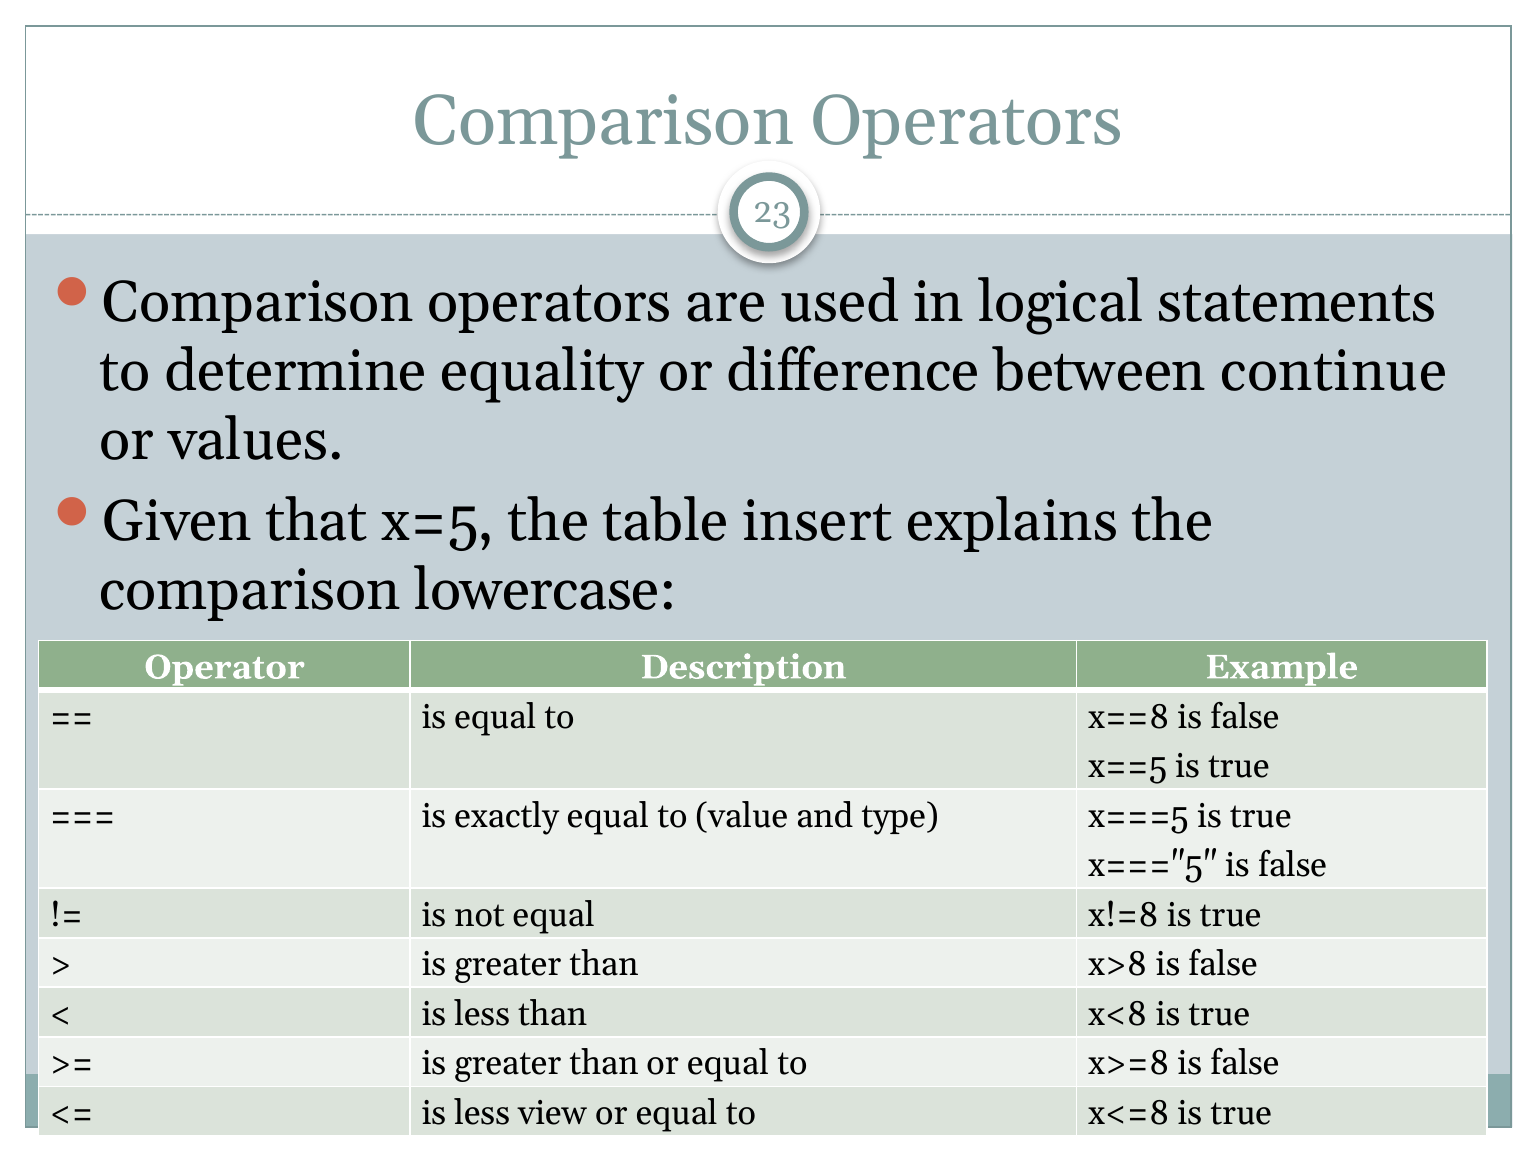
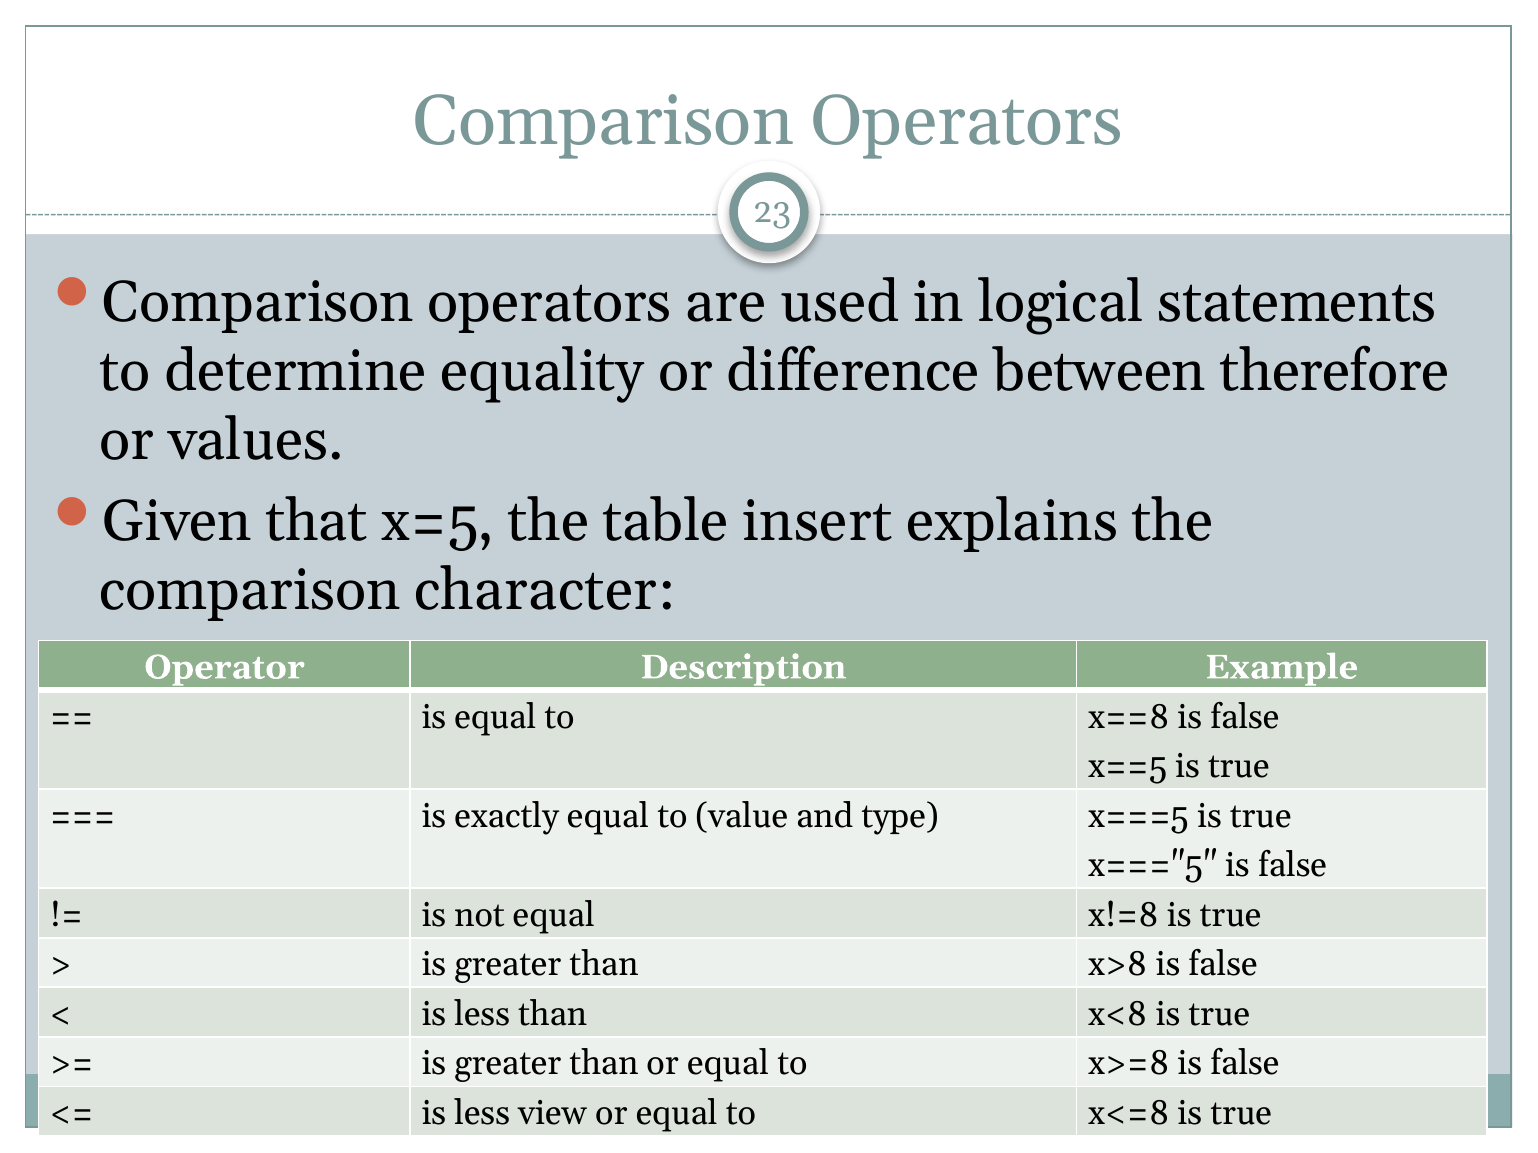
continue: continue -> therefore
lowercase: lowercase -> character
